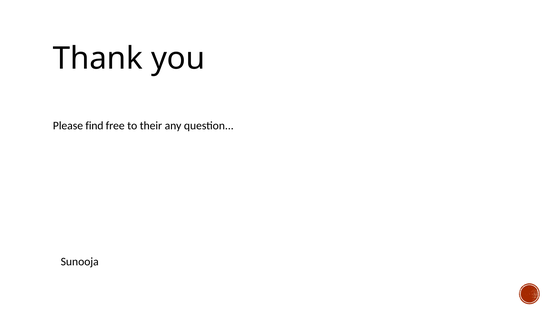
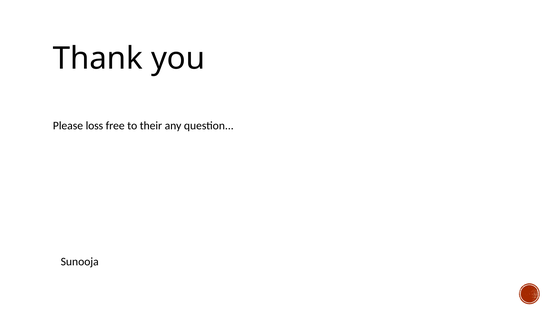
find: find -> loss
